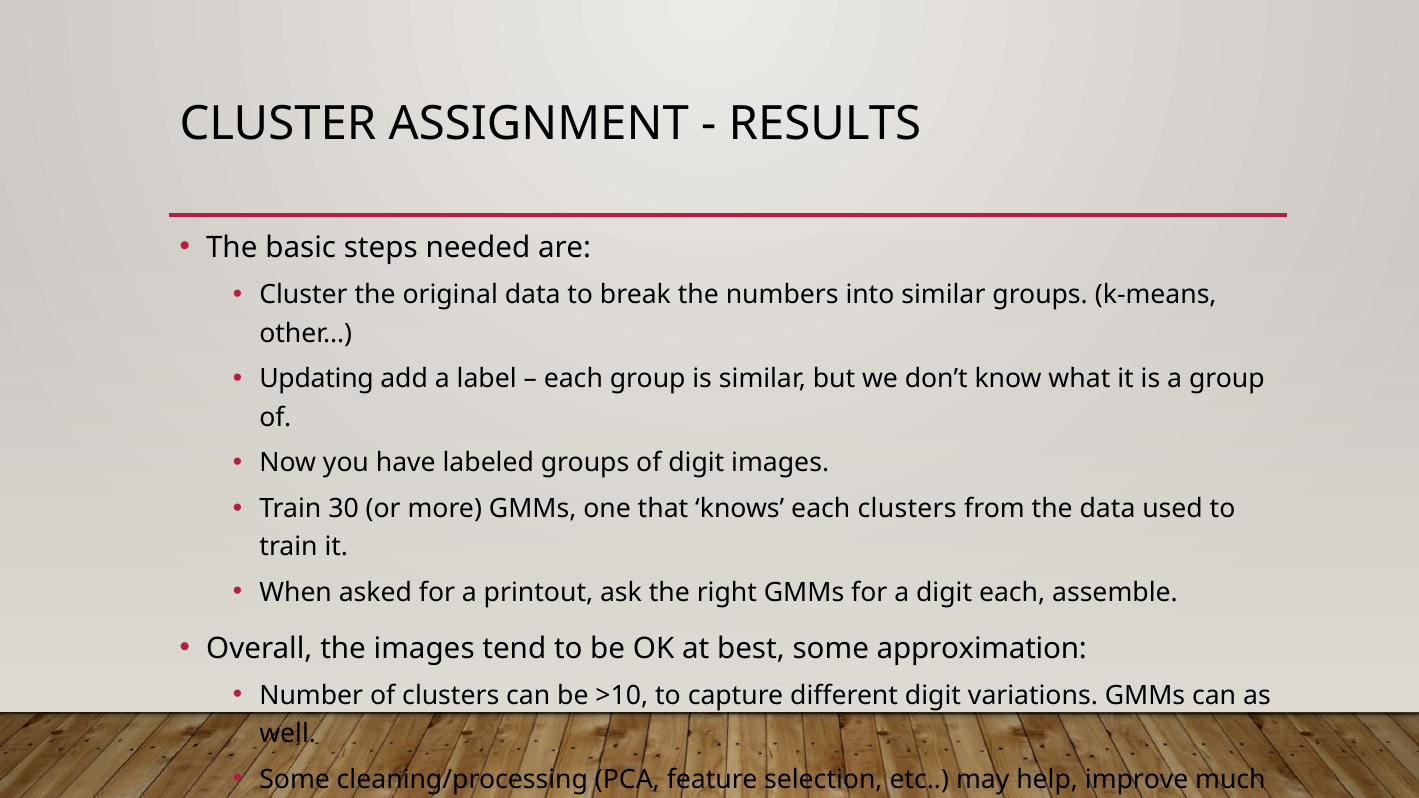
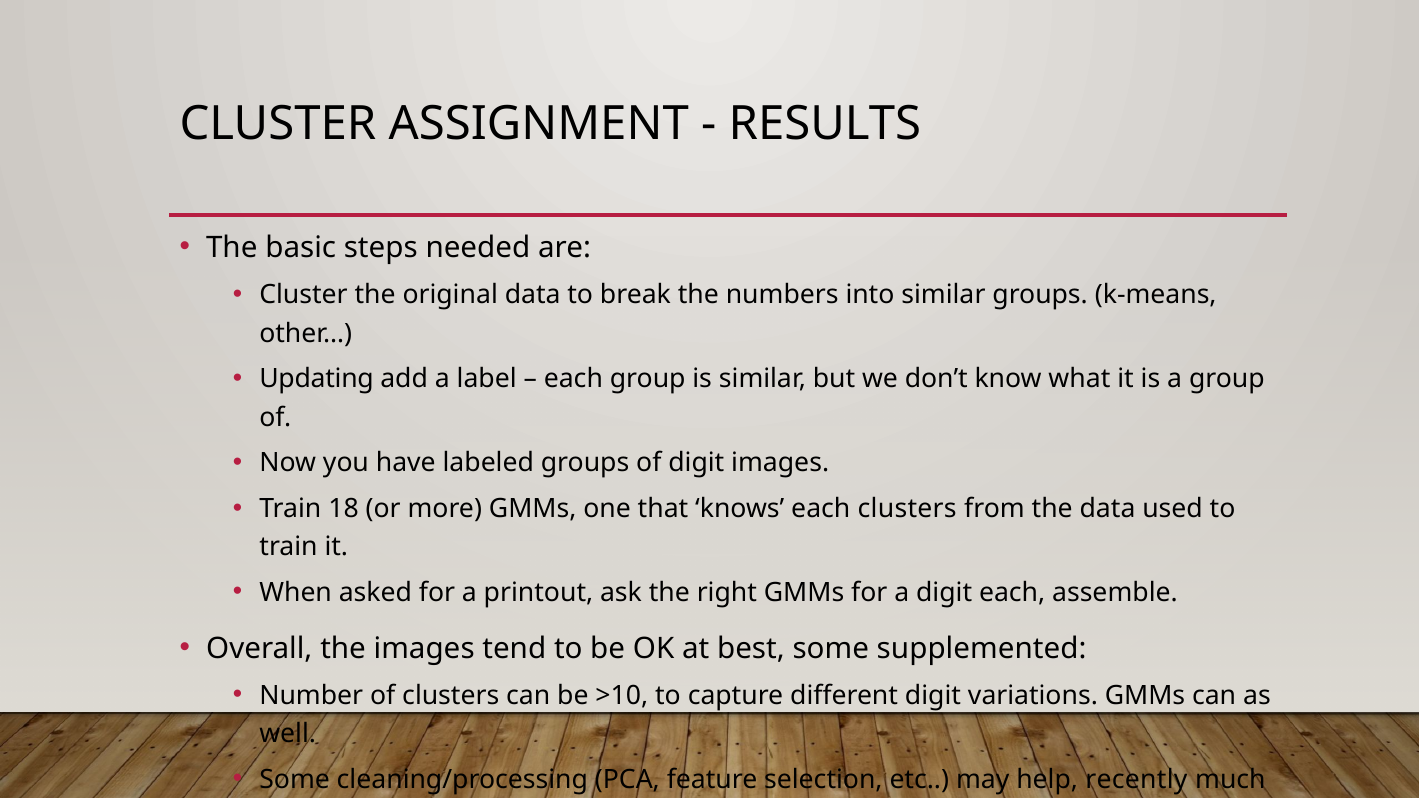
30: 30 -> 18
approximation: approximation -> supplemented
improve: improve -> recently
